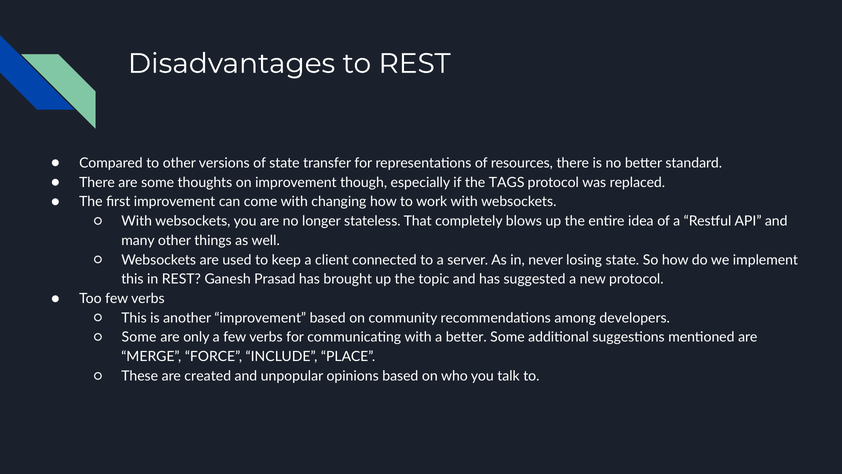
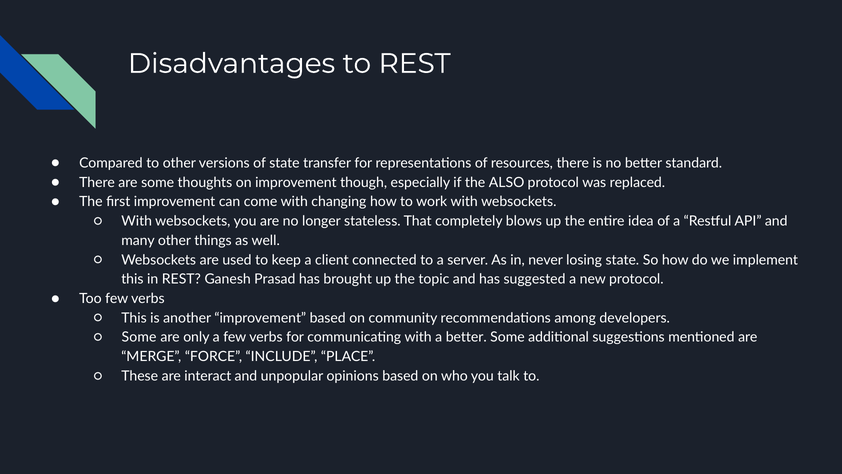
TAGS: TAGS -> ALSO
created: created -> interact
